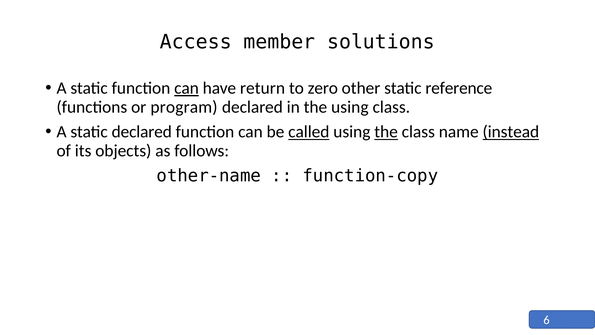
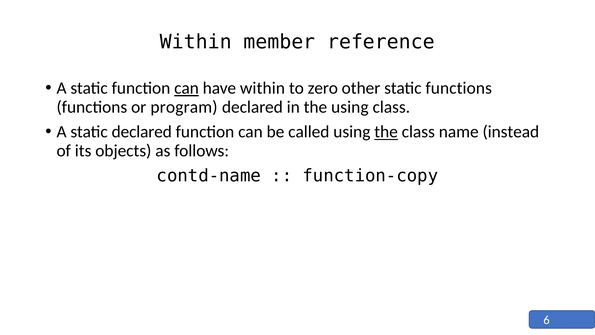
Access at (196, 42): Access -> Within
solutions: solutions -> reference
have return: return -> within
static reference: reference -> functions
called underline: present -> none
instead underline: present -> none
other-name: other-name -> contd-name
